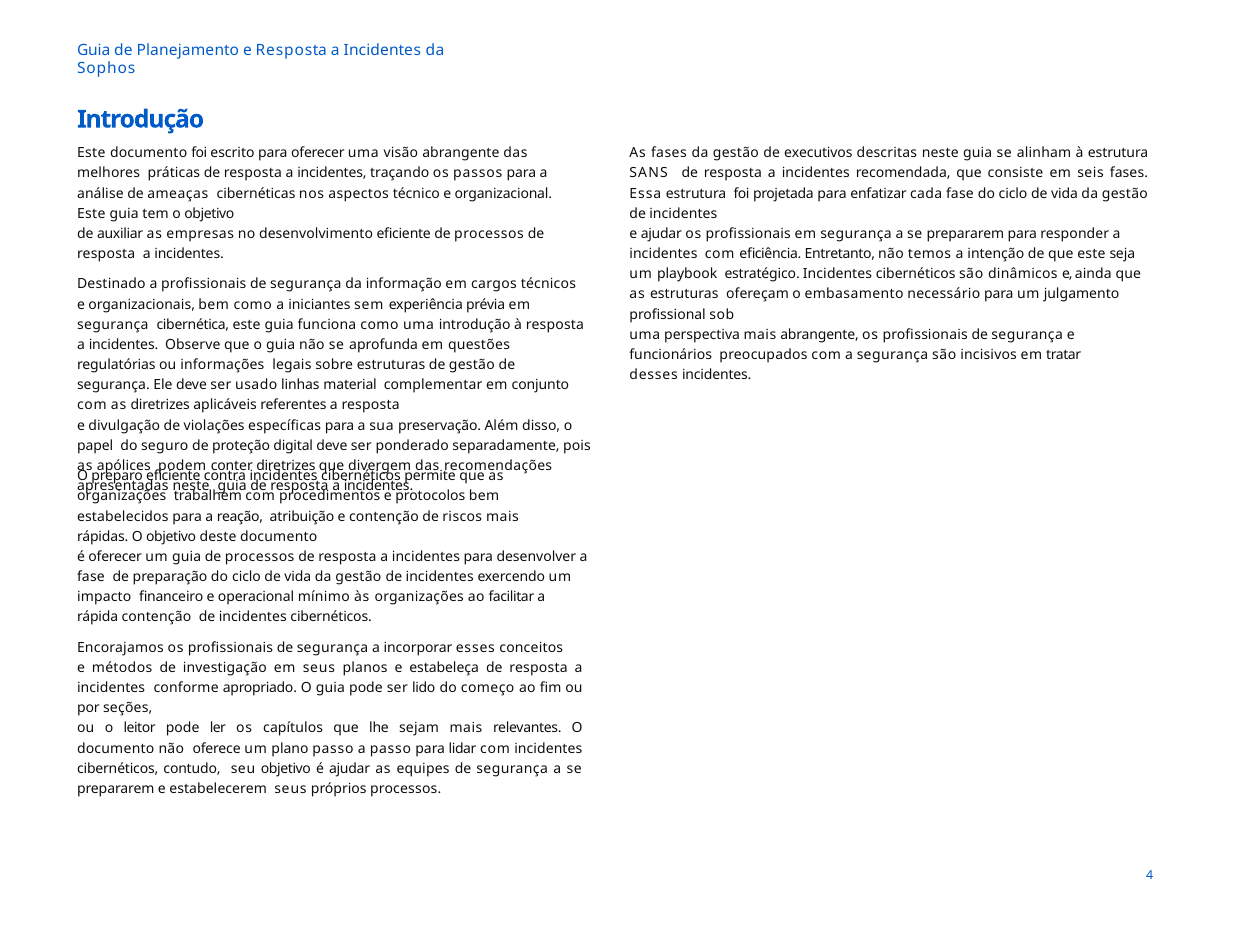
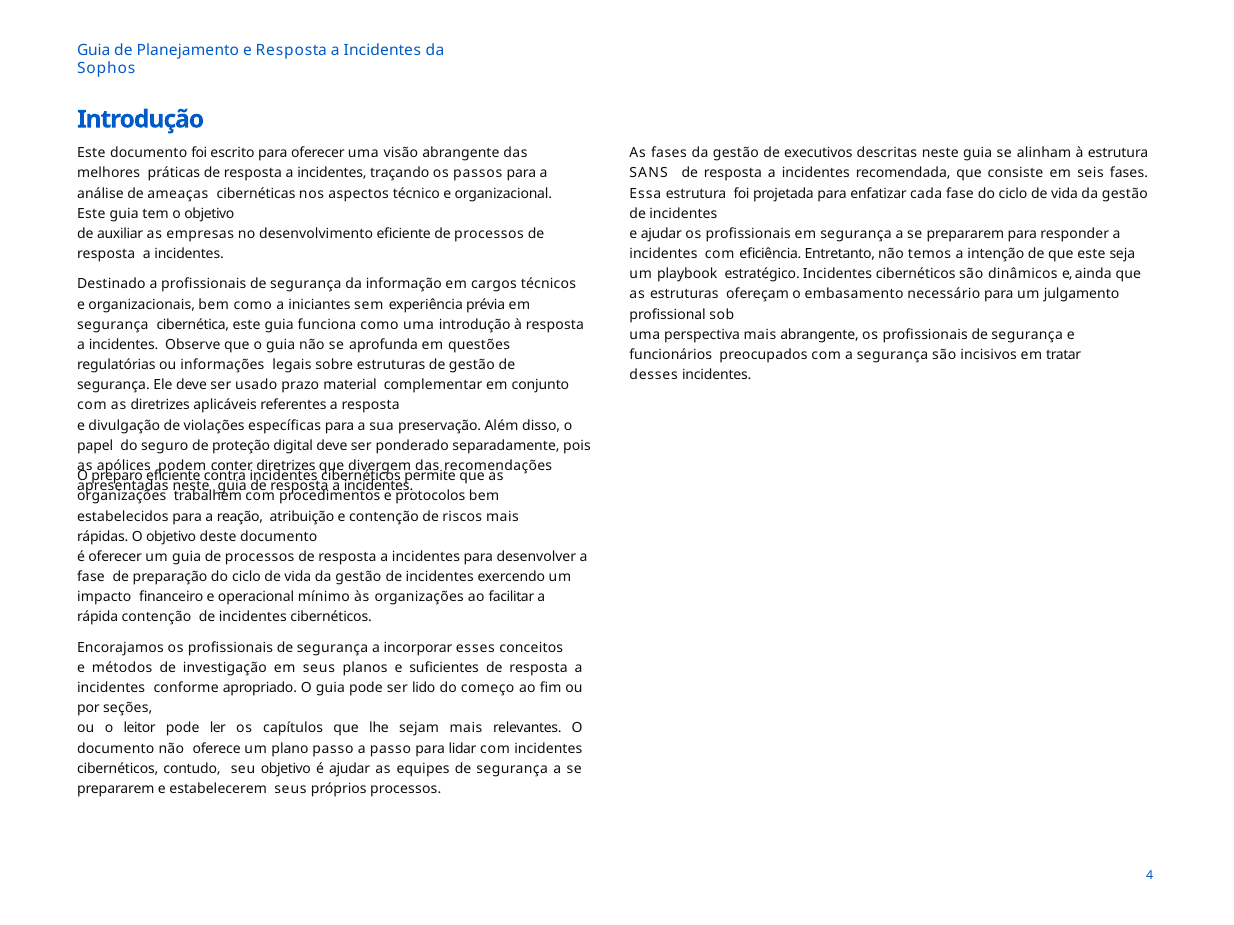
linhas: linhas -> prazo
estabeleça: estabeleça -> suficientes
